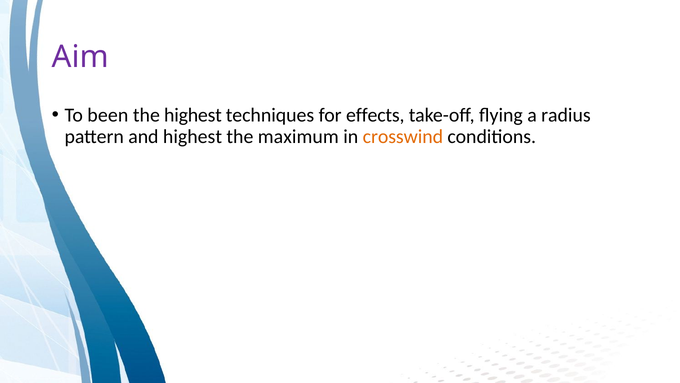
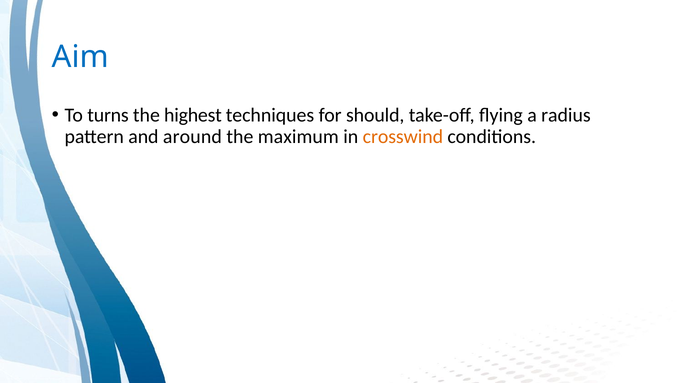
Aim colour: purple -> blue
been: been -> turns
effects: effects -> should
and highest: highest -> around
